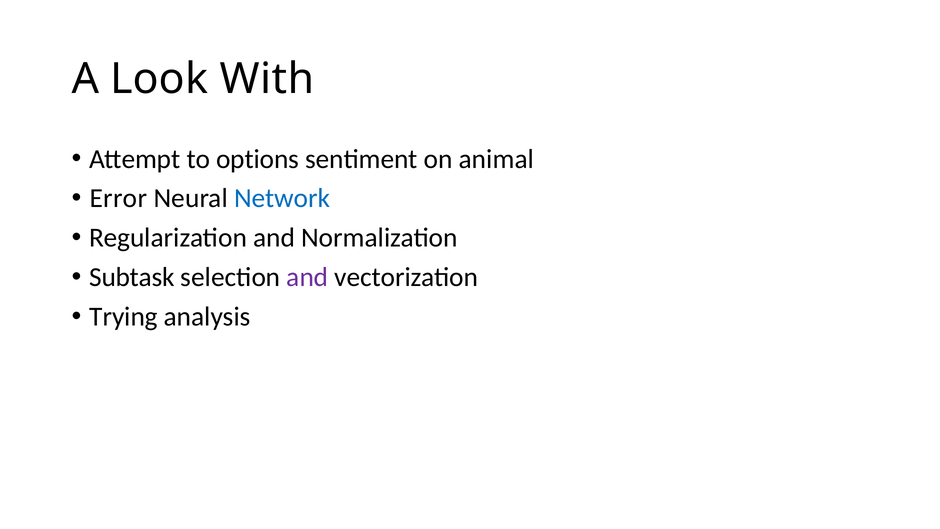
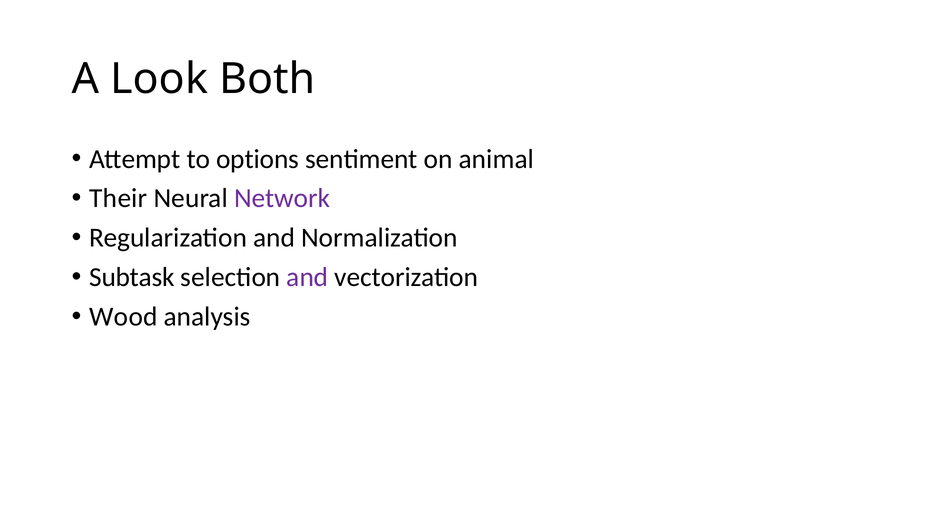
With: With -> Both
Error: Error -> Their
Network colour: blue -> purple
Trying: Trying -> Wood
